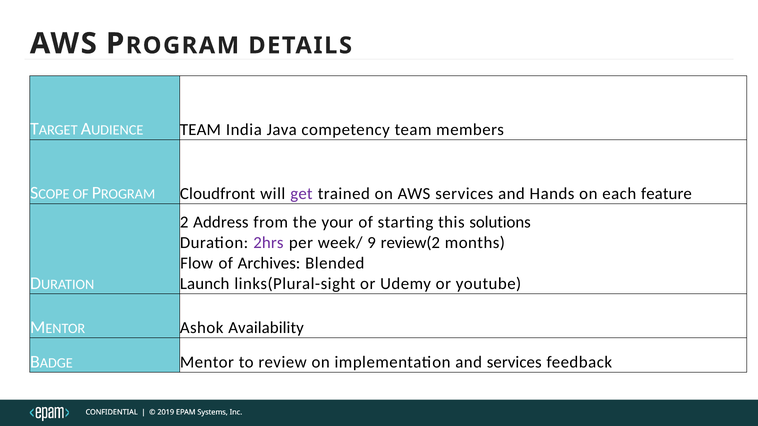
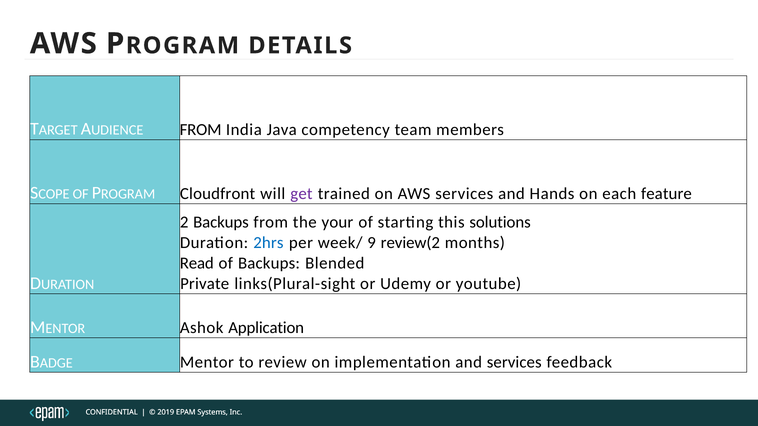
TEAM at (200, 130): TEAM -> FROM
2 Address: Address -> Backups
2hrs colour: purple -> blue
Flow: Flow -> Read
of Archives: Archives -> Backups
Launch: Launch -> Private
Availability: Availability -> Application
